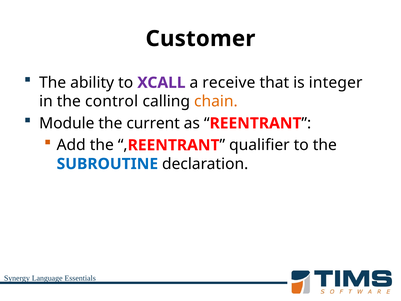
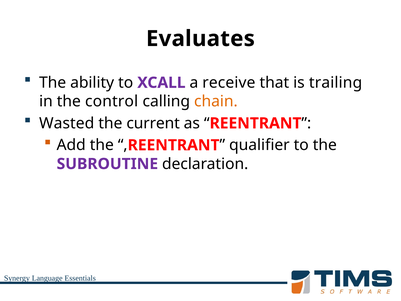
Customer: Customer -> Evaluates
integer: integer -> trailing
Module: Module -> Wasted
SUBROUTINE colour: blue -> purple
